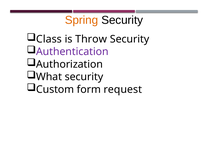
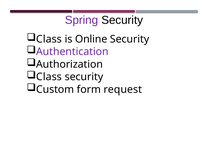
Spring colour: orange -> purple
Throw: Throw -> Online
What at (49, 77): What -> Class
